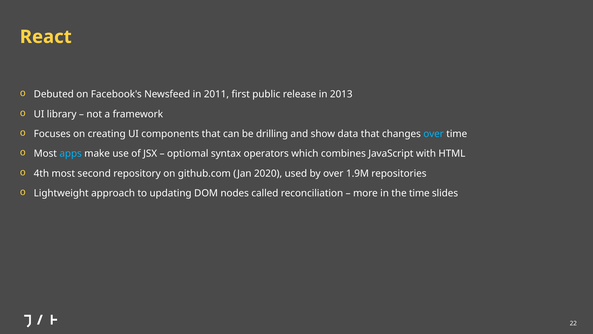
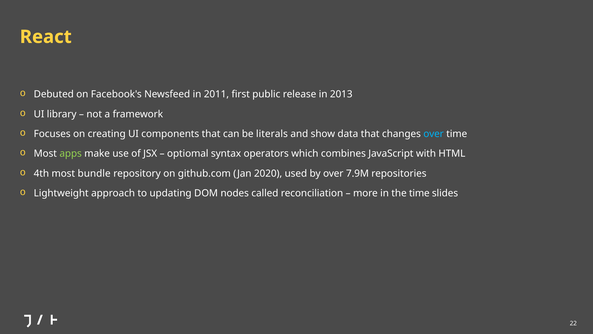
drilling: drilling -> literals
apps colour: light blue -> light green
second: second -> bundle
1.9M: 1.9M -> 7.9M
